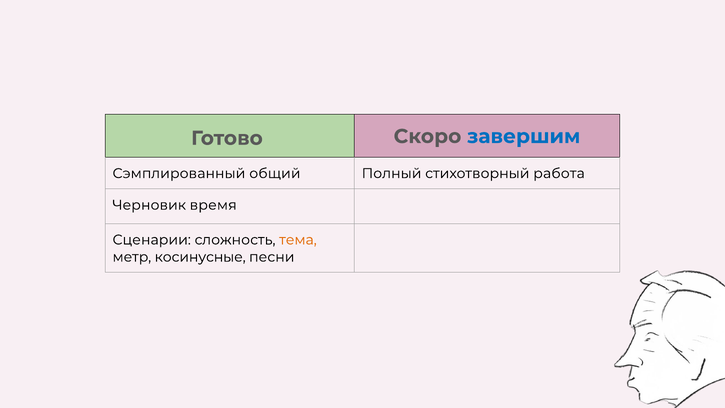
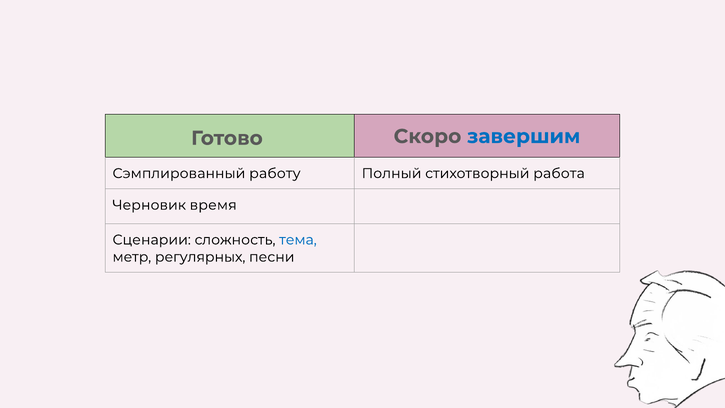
общий: общий -> работу
тема colour: orange -> blue
косинусные: косинусные -> регулярных
